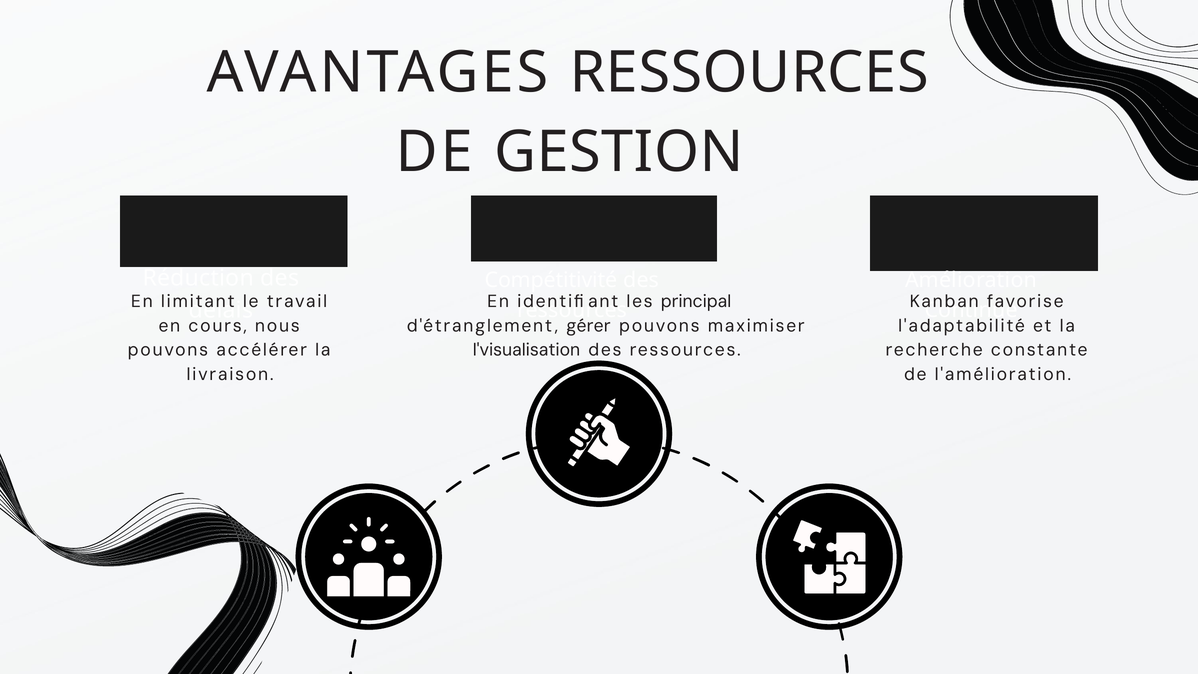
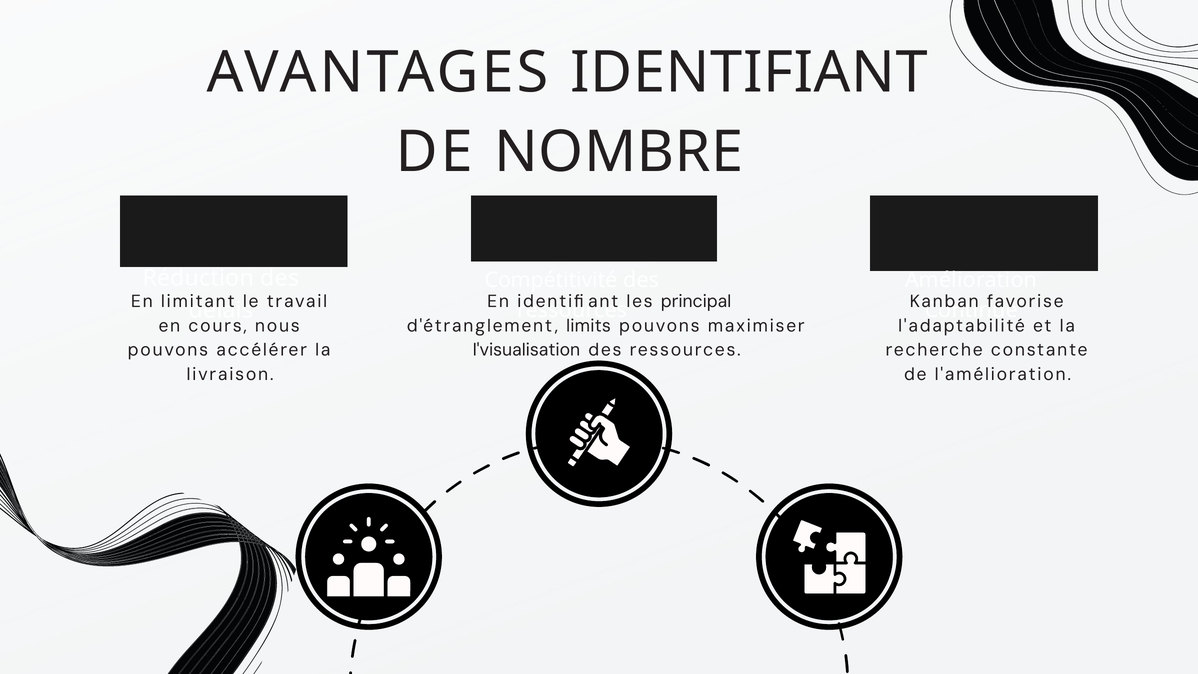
AVANTAGES RESSOURCES: RESSOURCES -> IDENTIFIANT
GESTION: GESTION -> NOMBRE
gérer: gérer -> limits
